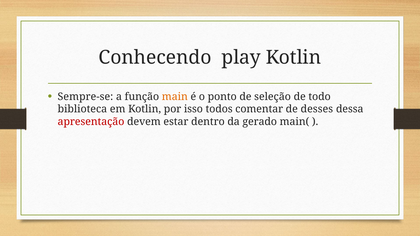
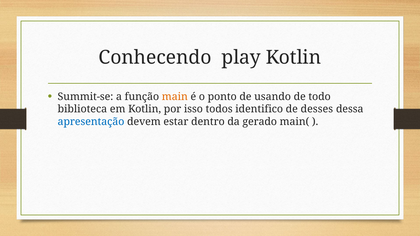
Sempre-se: Sempre-se -> Summit-se
seleção: seleção -> usando
comentar: comentar -> identifico
apresentação colour: red -> blue
